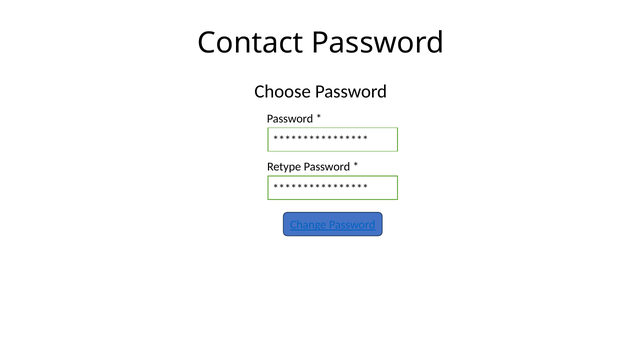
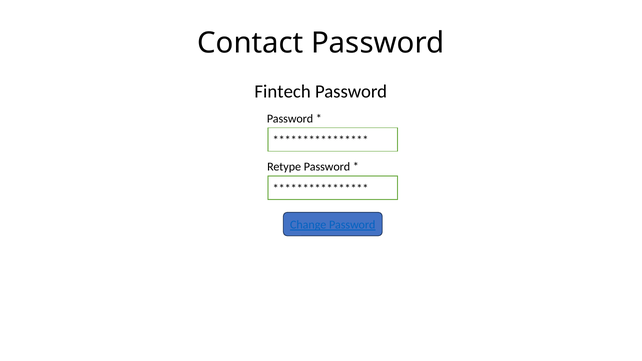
Choose: Choose -> Fintech
